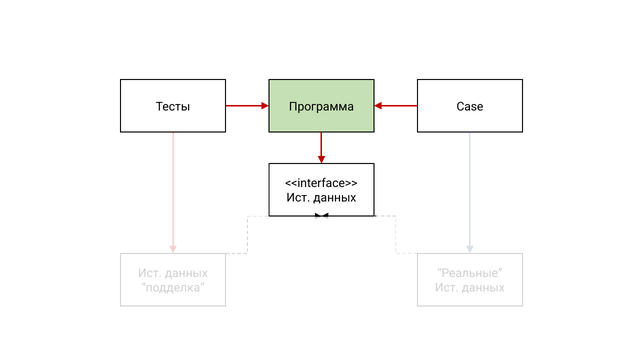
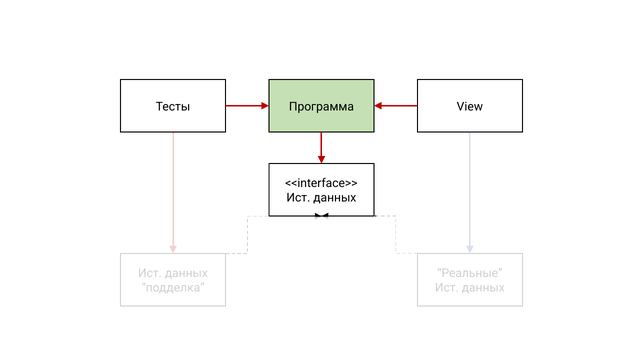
Case: Case -> View
